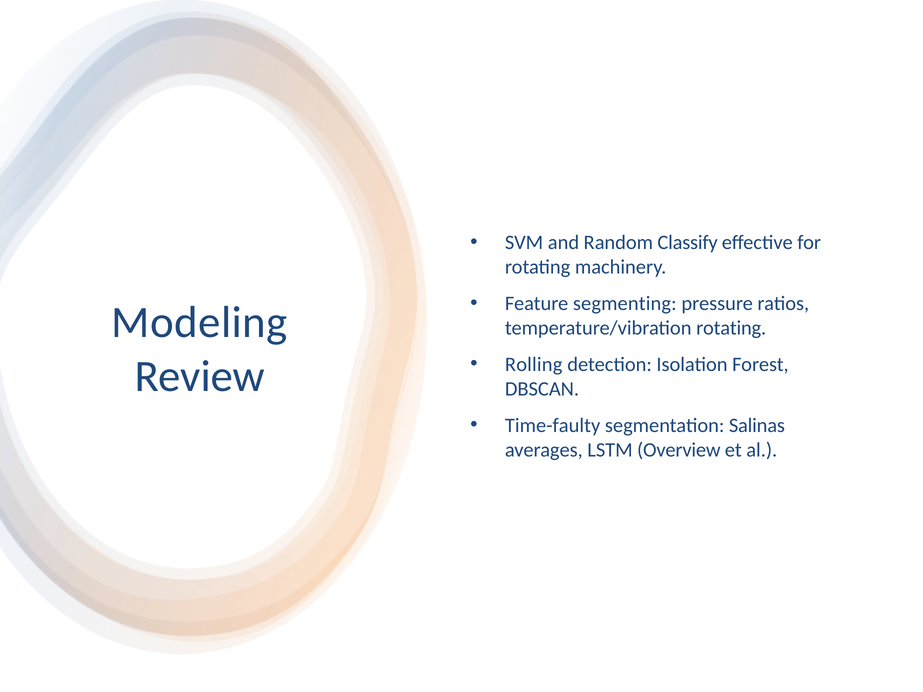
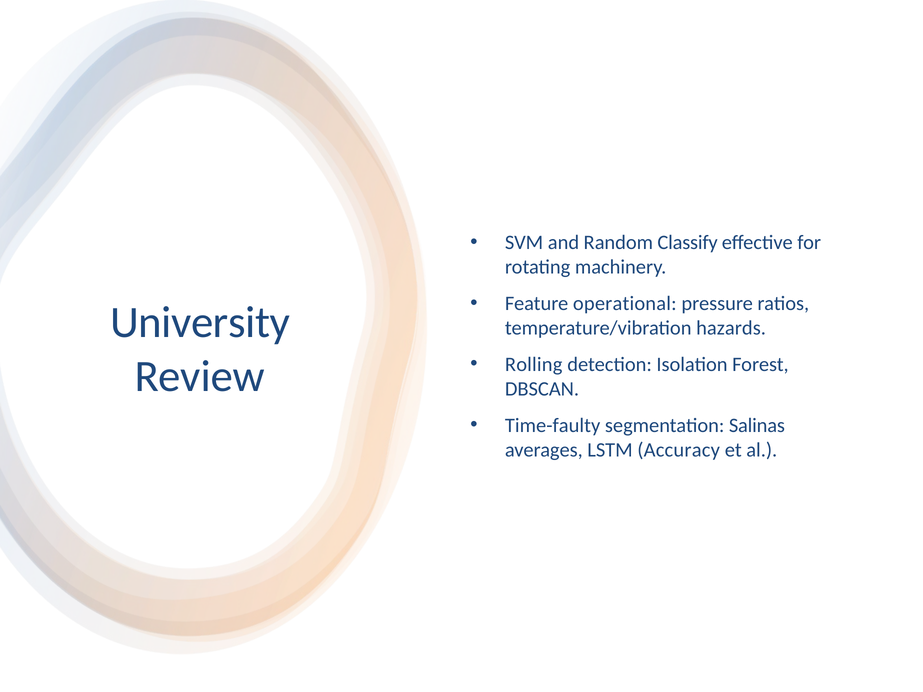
segmenting: segmenting -> operational
Modeling: Modeling -> University
temperature/vibration rotating: rotating -> hazards
Overview: Overview -> Accuracy
